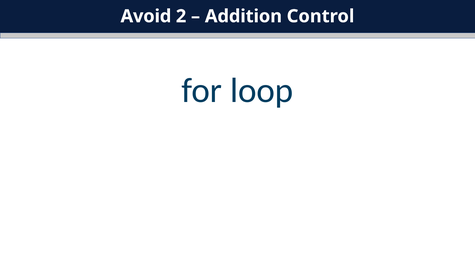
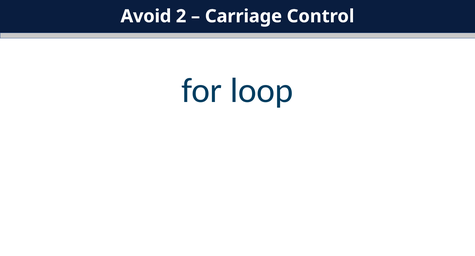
Addition: Addition -> Carriage
